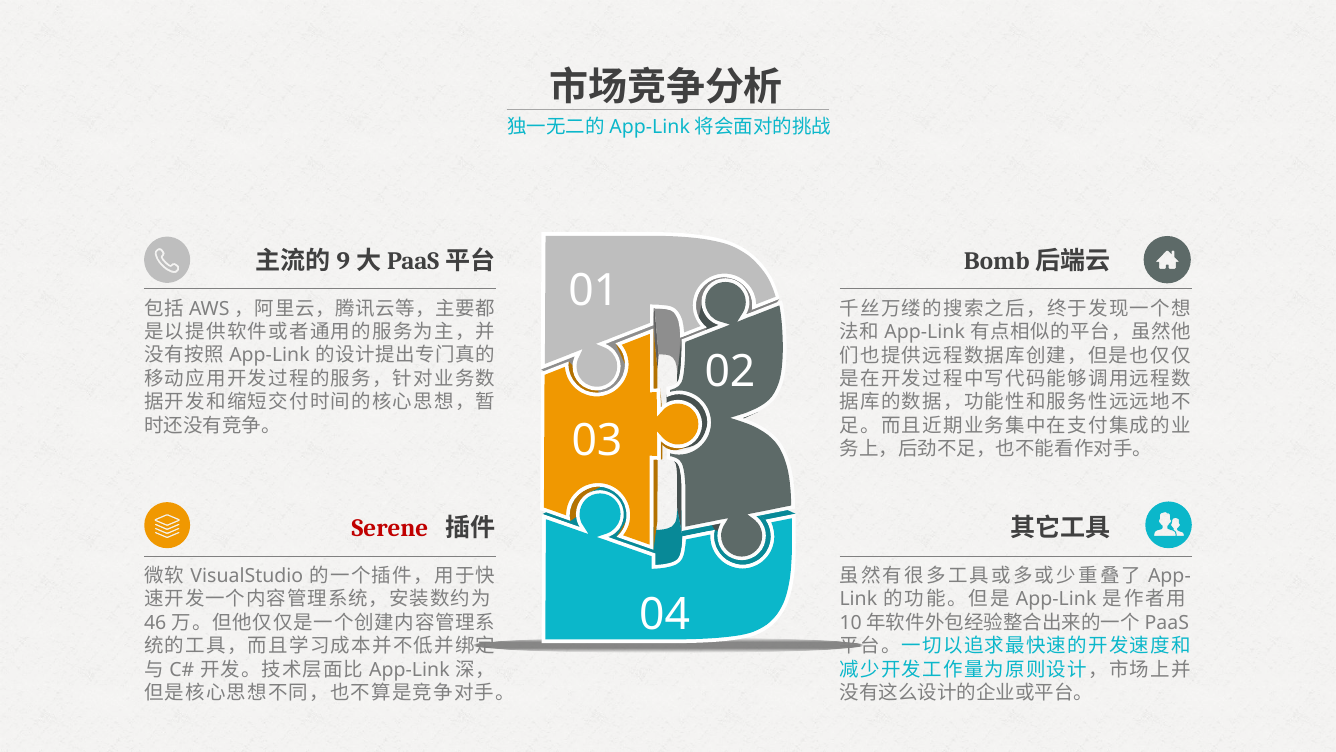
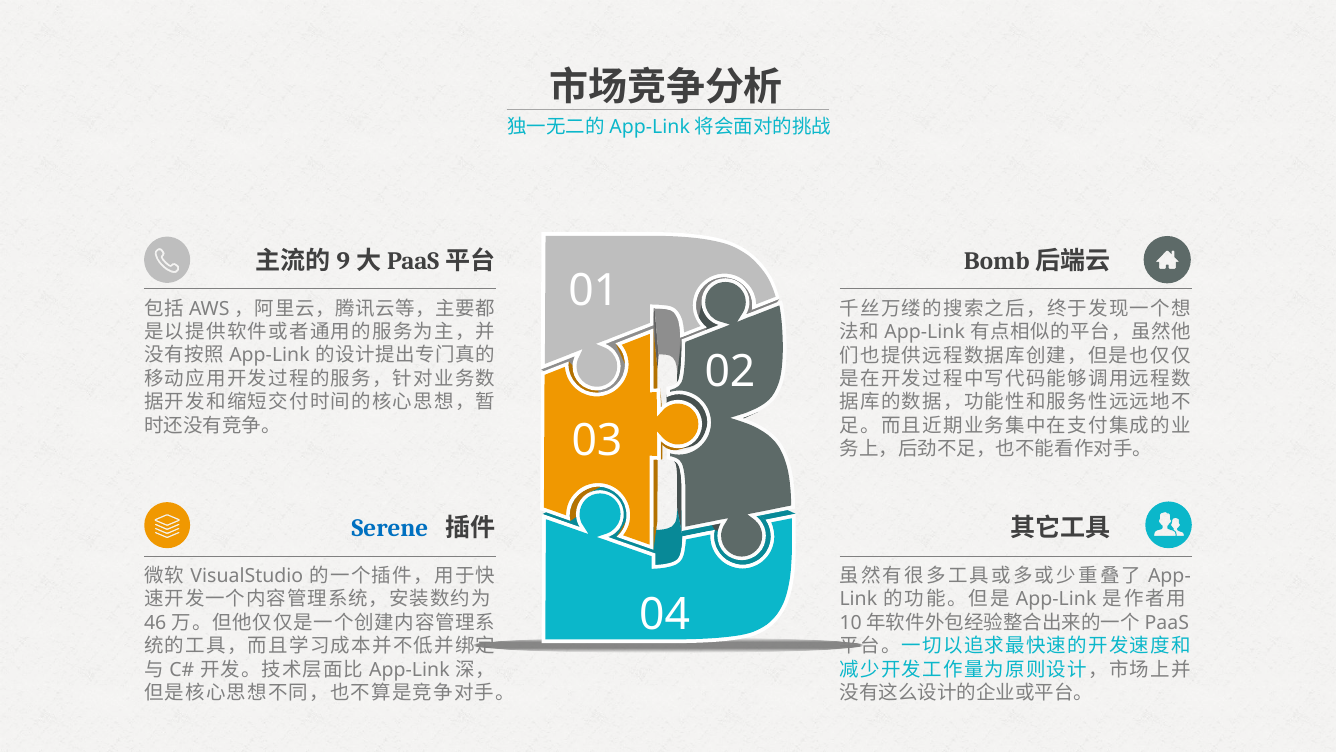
Serene colour: red -> blue
